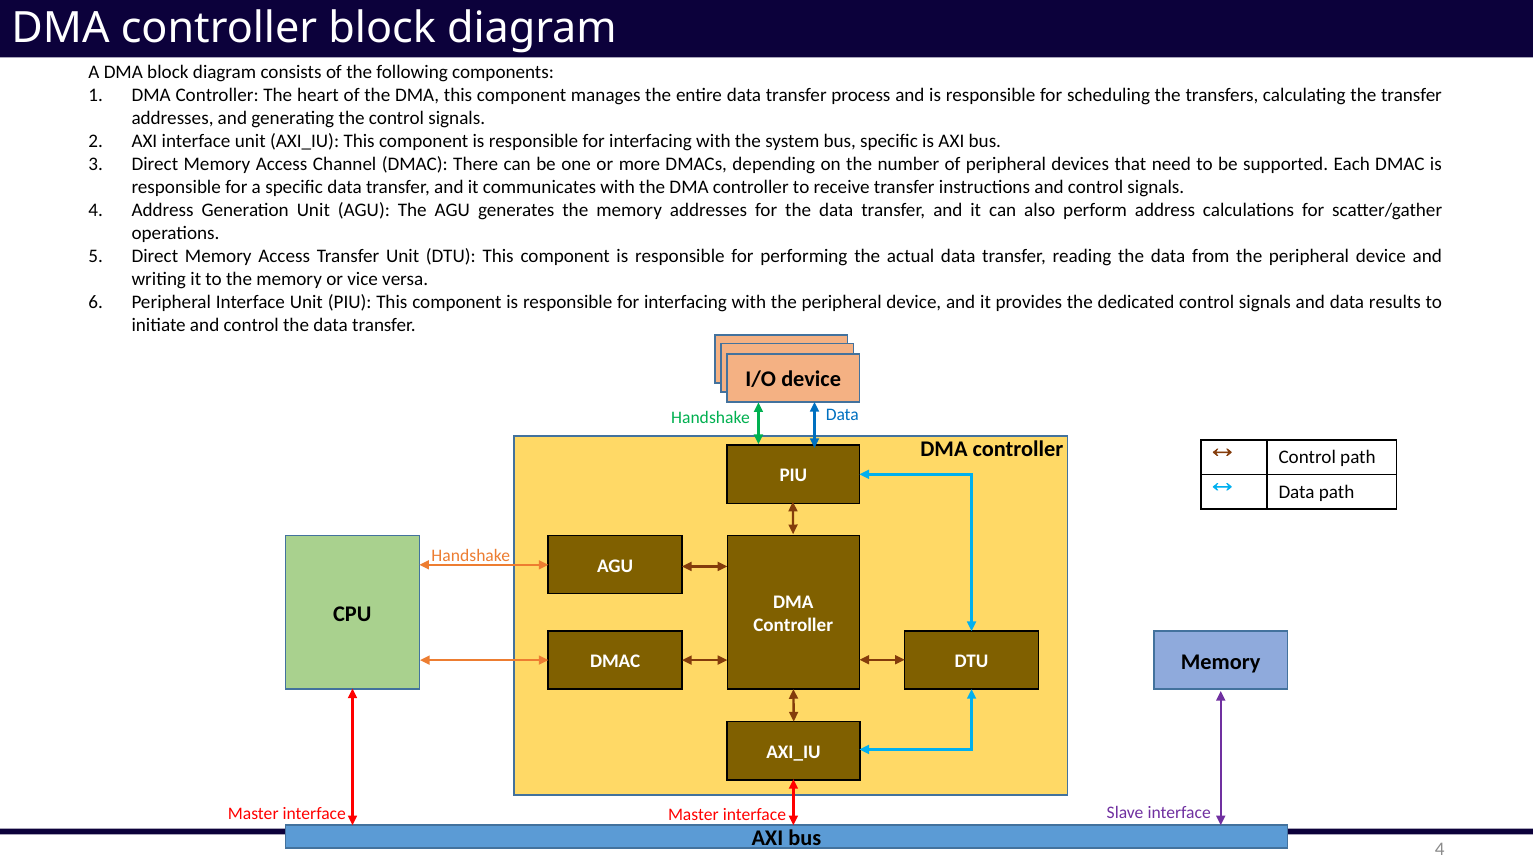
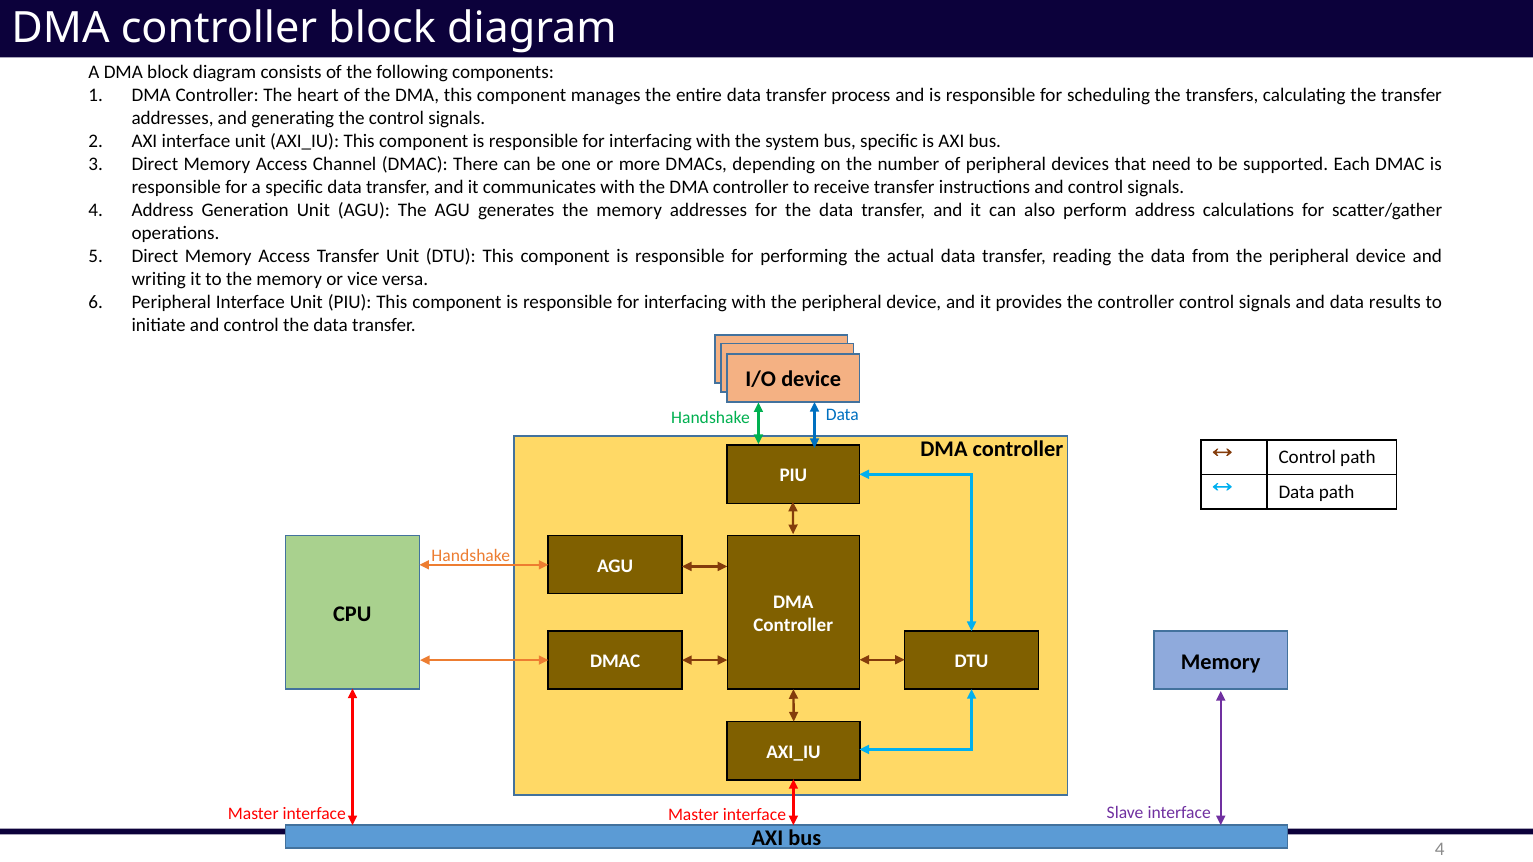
the dedicated: dedicated -> controller
